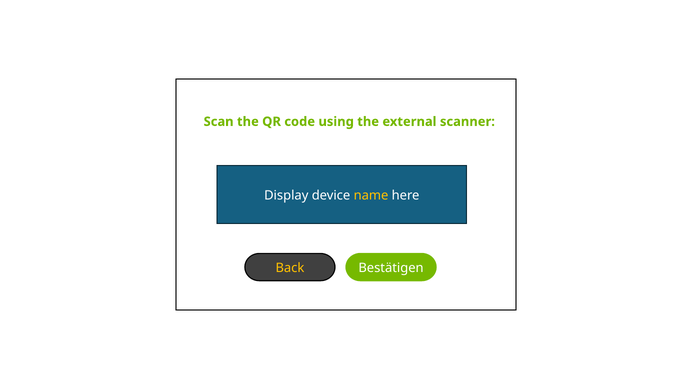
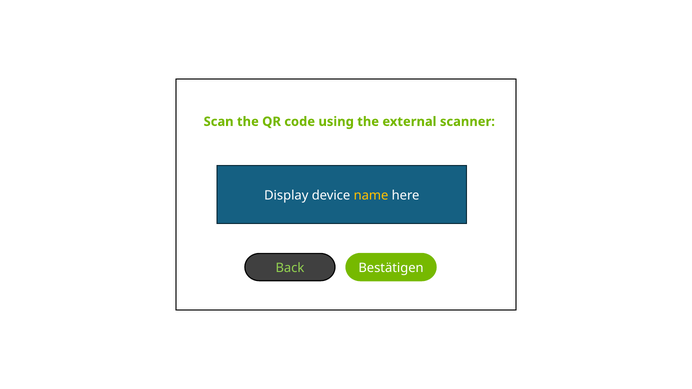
Back colour: yellow -> light green
